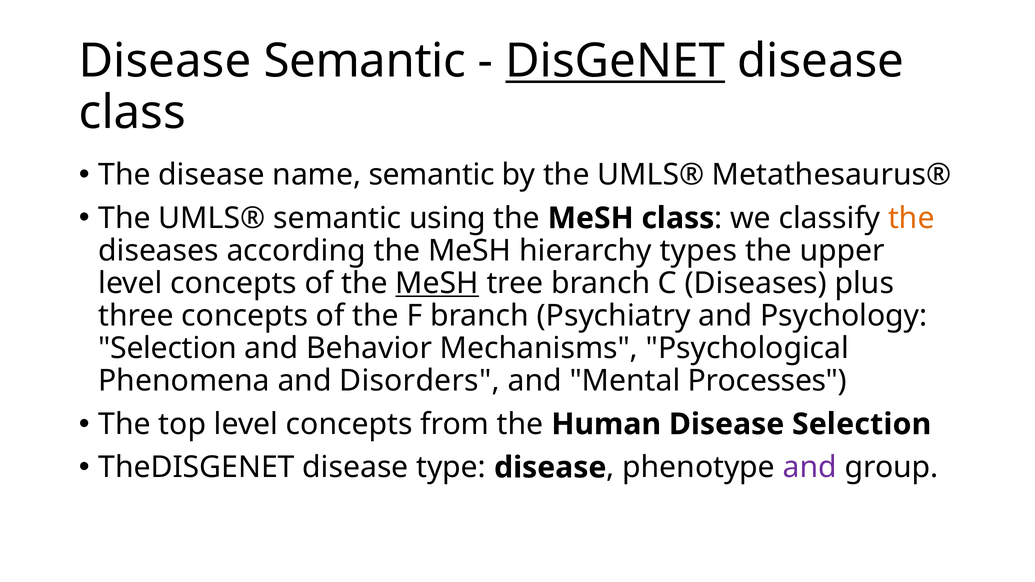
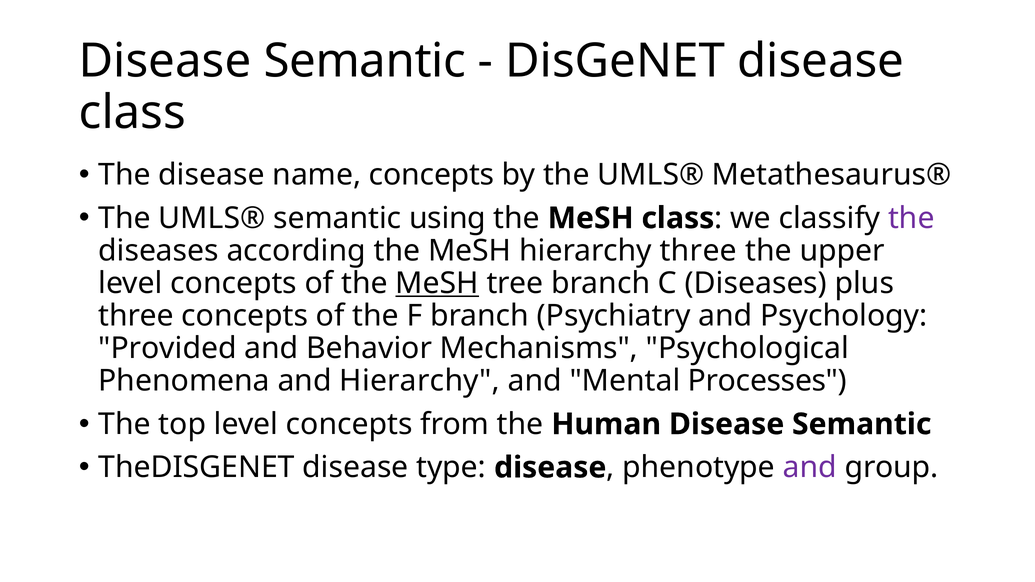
DisGeNET underline: present -> none
name semantic: semantic -> concepts
the at (911, 218) colour: orange -> purple
hierarchy types: types -> three
Selection at (168, 348): Selection -> Provided
and Disorders: Disorders -> Hierarchy
Human Disease Selection: Selection -> Semantic
